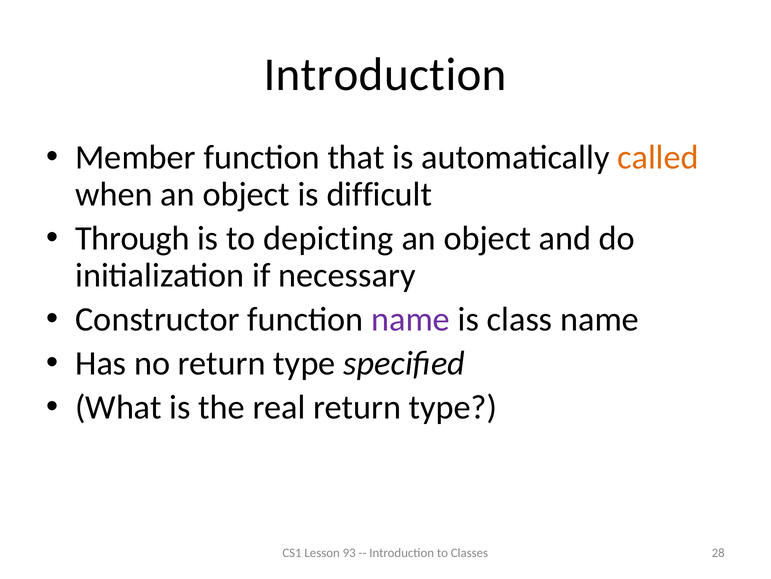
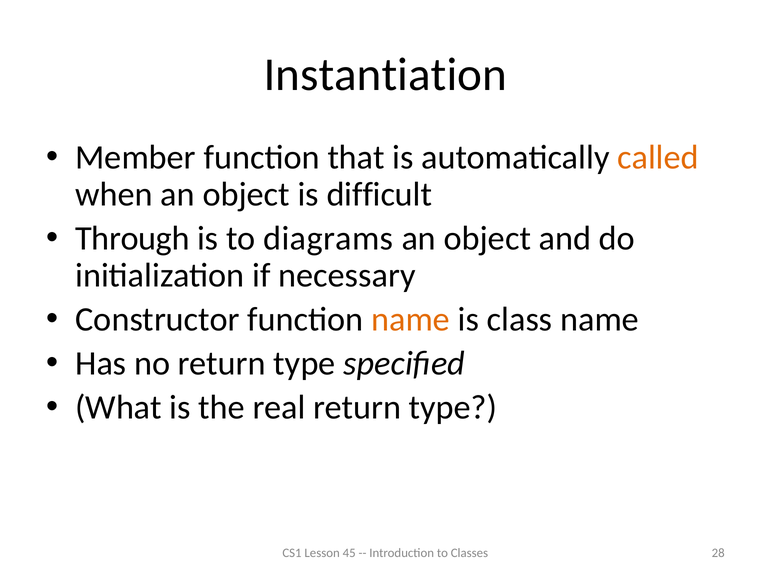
Introduction at (385, 75): Introduction -> Instantiation
depicting: depicting -> diagrams
name at (411, 319) colour: purple -> orange
93: 93 -> 45
